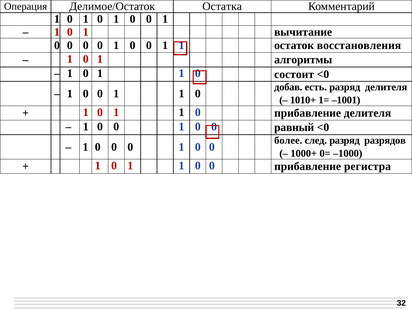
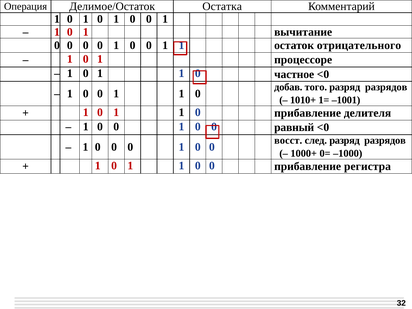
восстановления: восстановления -> отрицательного
алгоритмы: алгоритмы -> процессоре
состоит: состоит -> частное
есть: есть -> того
делителя at (386, 87): делителя -> разрядов
более: более -> восст
